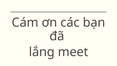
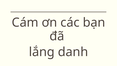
meet: meet -> danh
